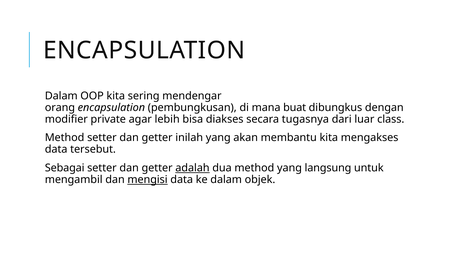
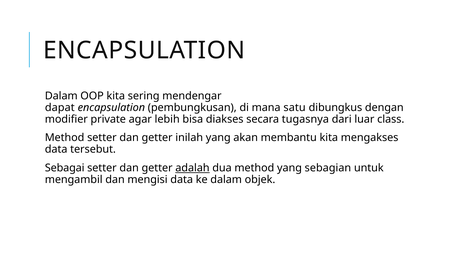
orang: orang -> dapat
buat: buat -> satu
langsung: langsung -> sebagian
mengisi underline: present -> none
